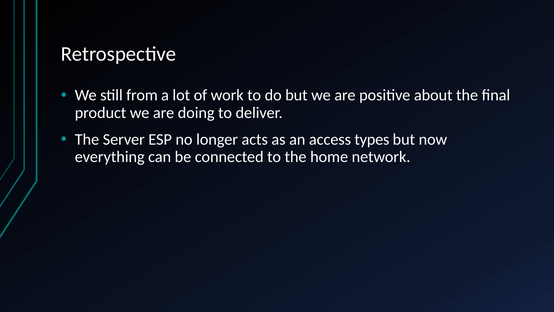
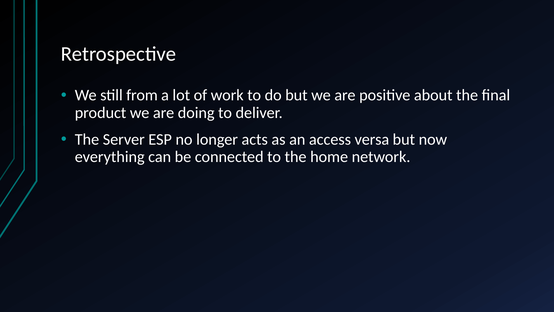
types: types -> versa
